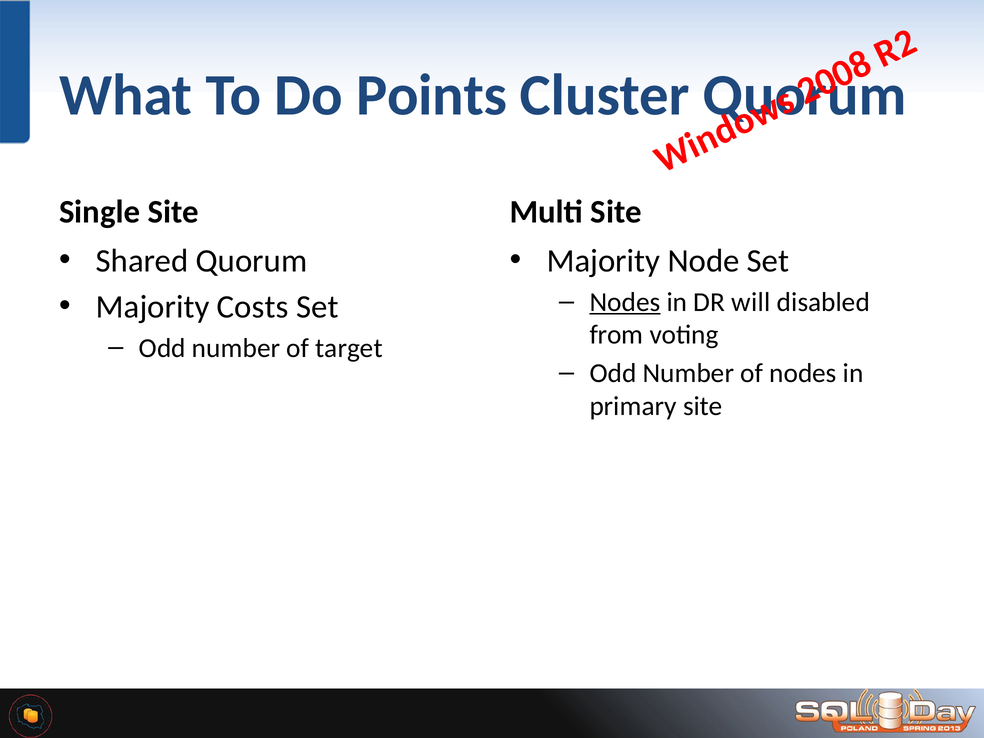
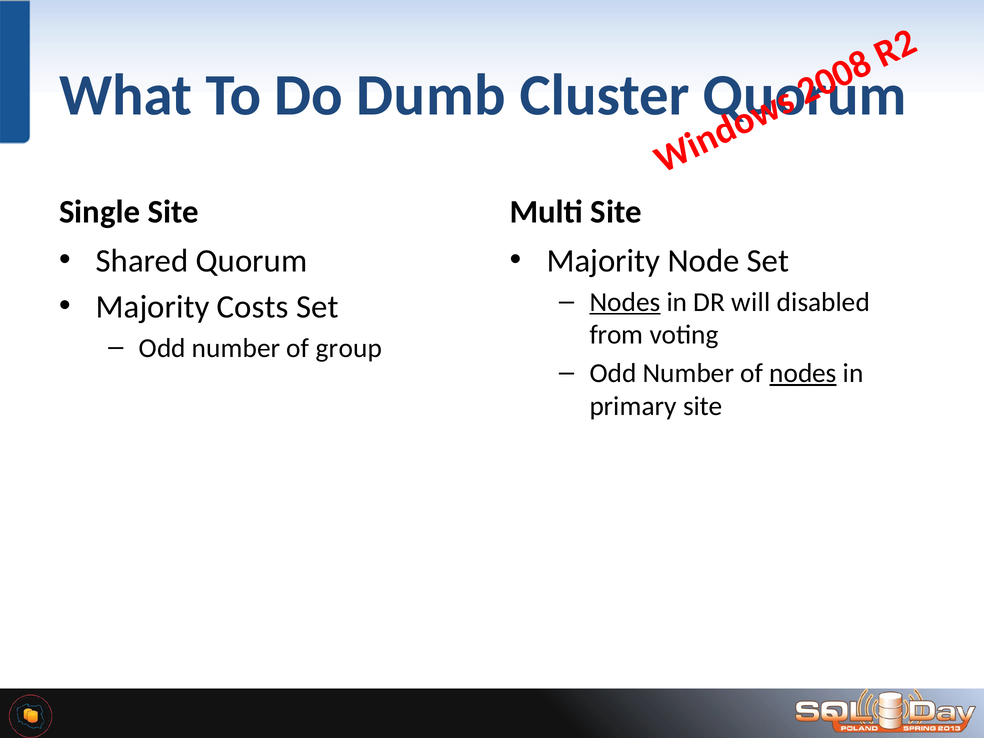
Points: Points -> Dumb
target: target -> group
nodes at (803, 373) underline: none -> present
